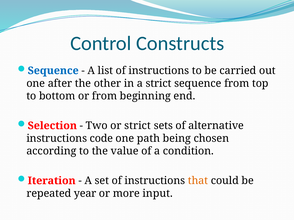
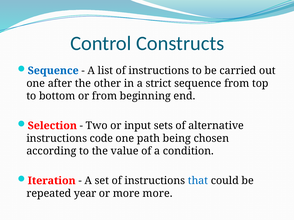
or strict: strict -> input
that colour: orange -> blue
more input: input -> more
